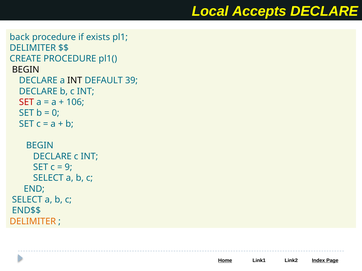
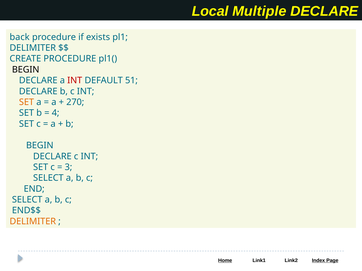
Accepts: Accepts -> Multiple
INT at (75, 81) colour: black -> red
39: 39 -> 51
SET at (26, 102) colour: red -> orange
106: 106 -> 270
0: 0 -> 4
9: 9 -> 3
